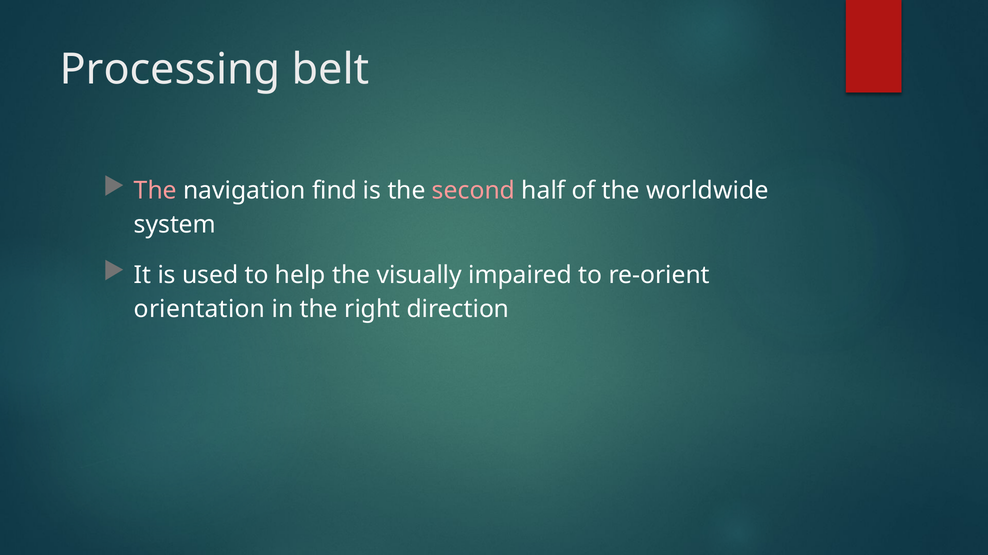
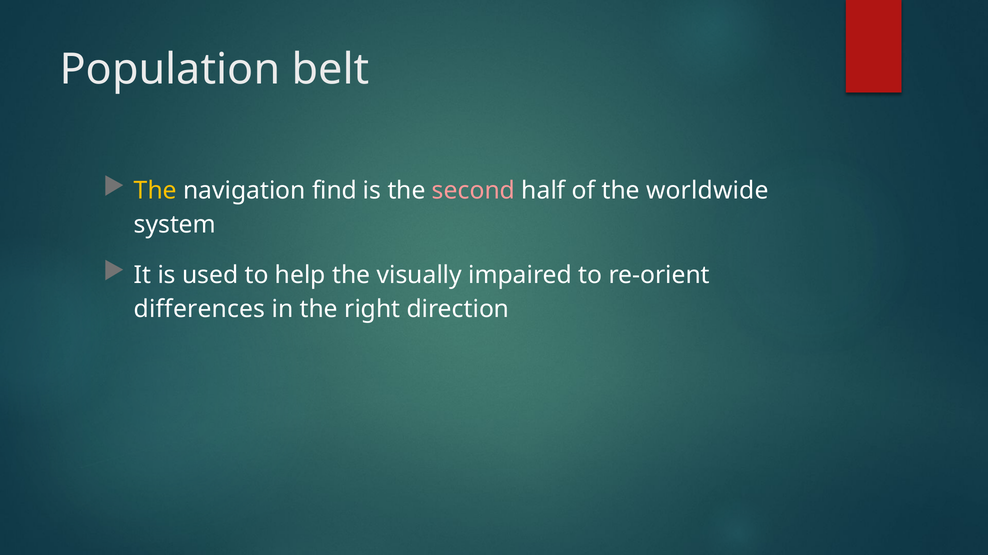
Processing: Processing -> Population
The at (155, 191) colour: pink -> yellow
orientation: orientation -> differences
